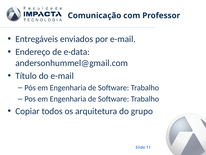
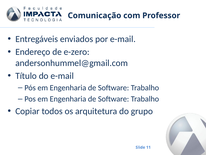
e-data: e-data -> e-zero
